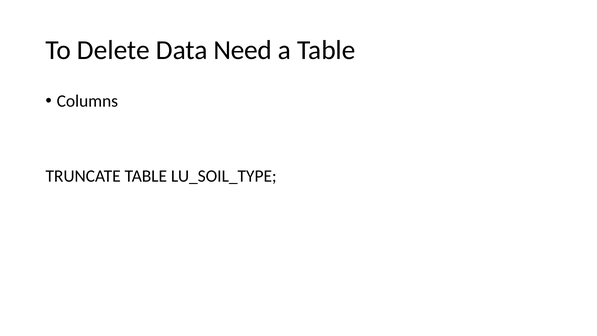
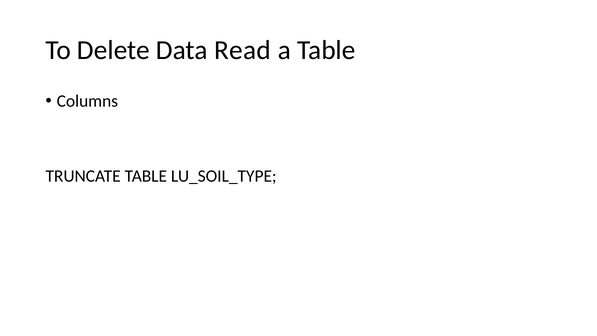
Need: Need -> Read
